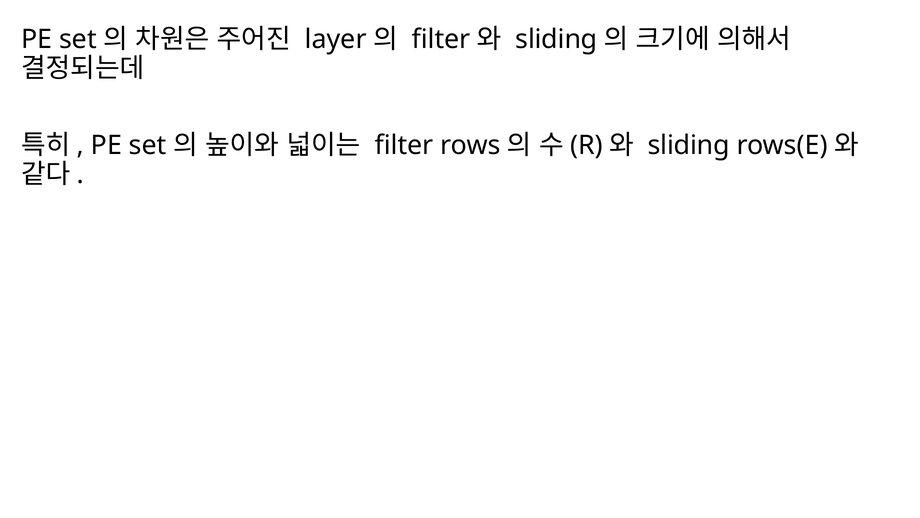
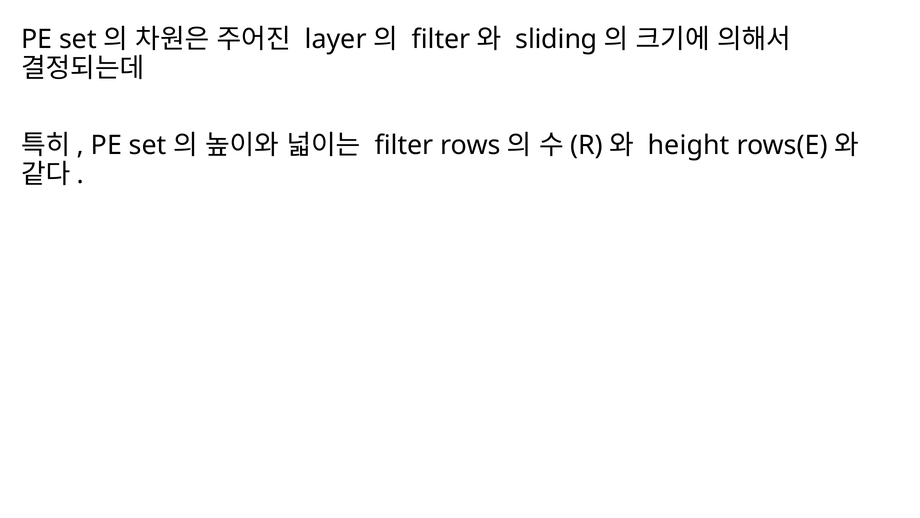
sliding at (689, 145): sliding -> height
